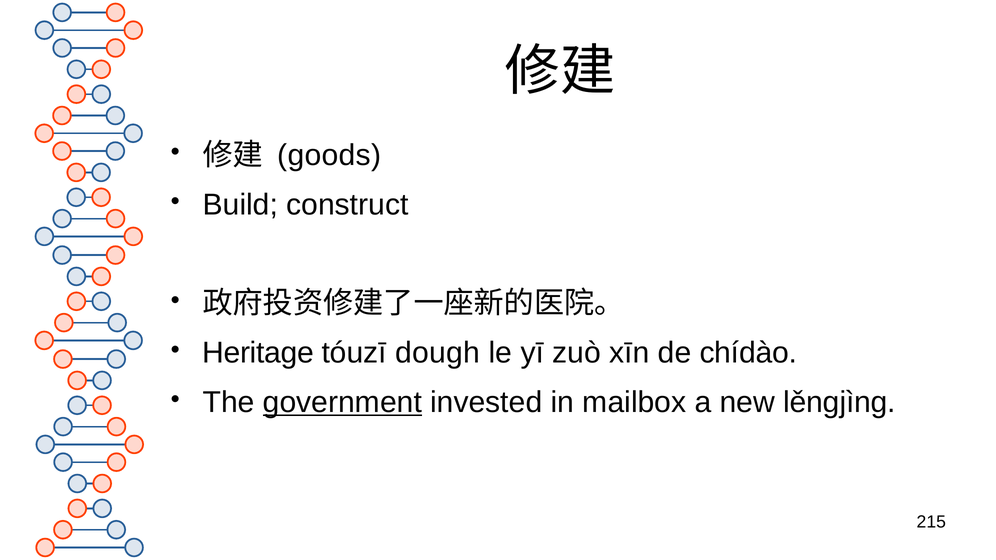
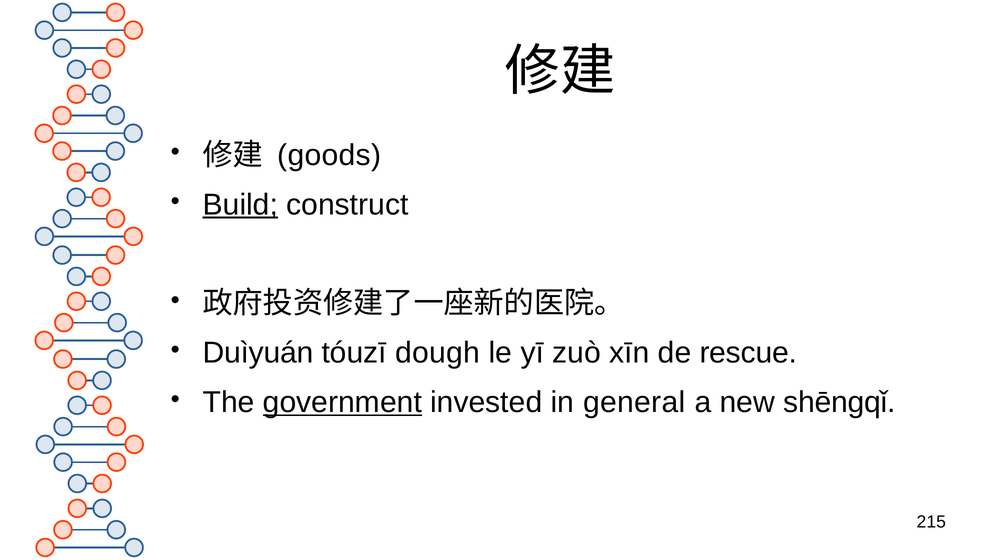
Build underline: none -> present
Heritage: Heritage -> Duìyuán
chídào: chídào -> rescue
mailbox: mailbox -> general
lěngjìng: lěngjìng -> shēngqǐ
